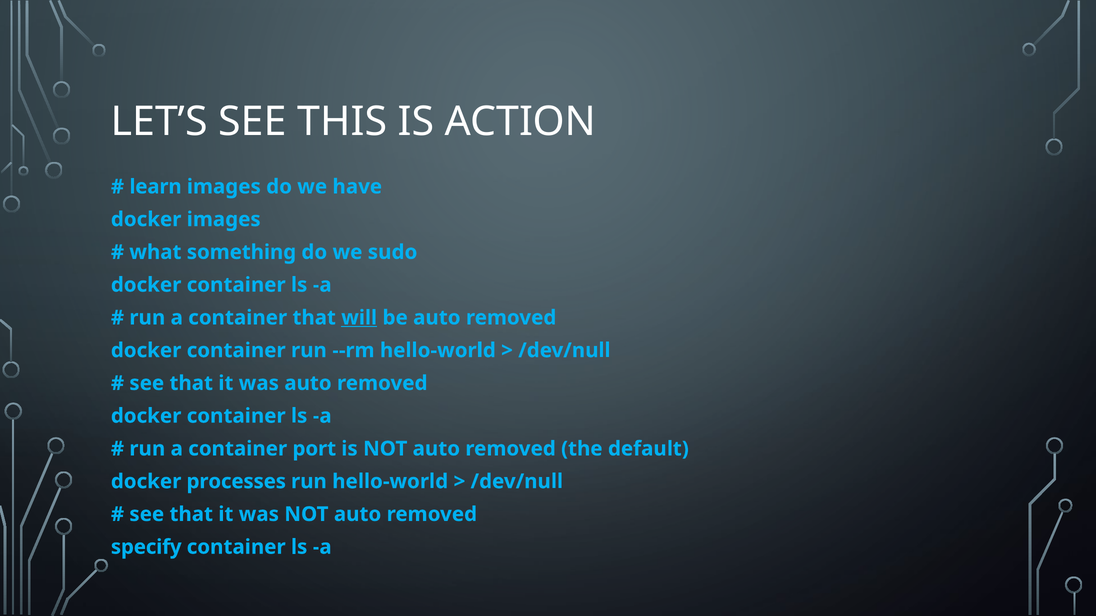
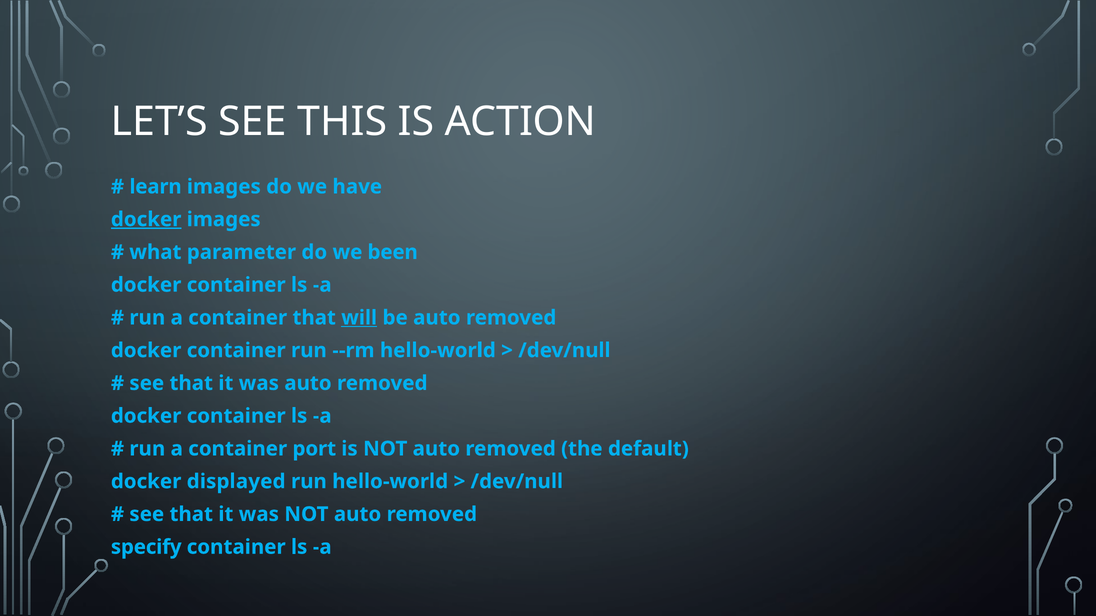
docker at (146, 220) underline: none -> present
something: something -> parameter
sudo: sudo -> been
processes: processes -> displayed
